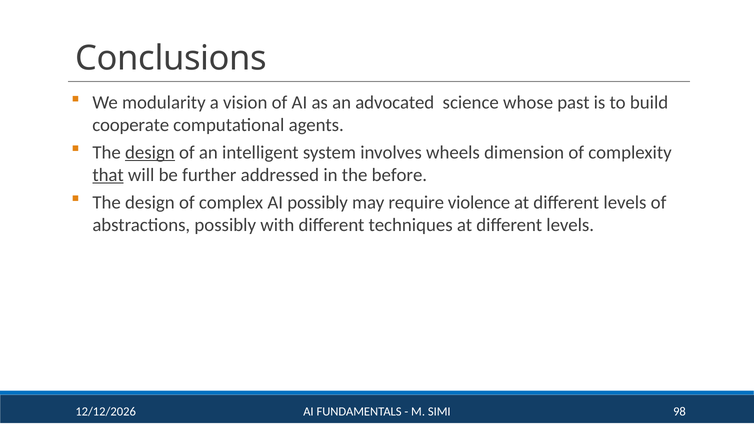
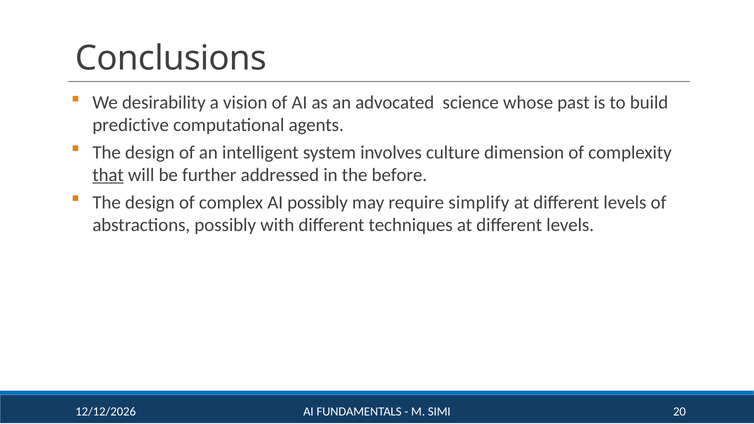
modularity: modularity -> desirability
cooperate: cooperate -> predictive
design at (150, 152) underline: present -> none
wheels: wheels -> culture
violence: violence -> simplify
98: 98 -> 20
